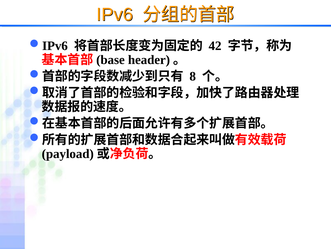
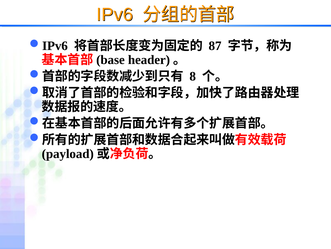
42: 42 -> 87
